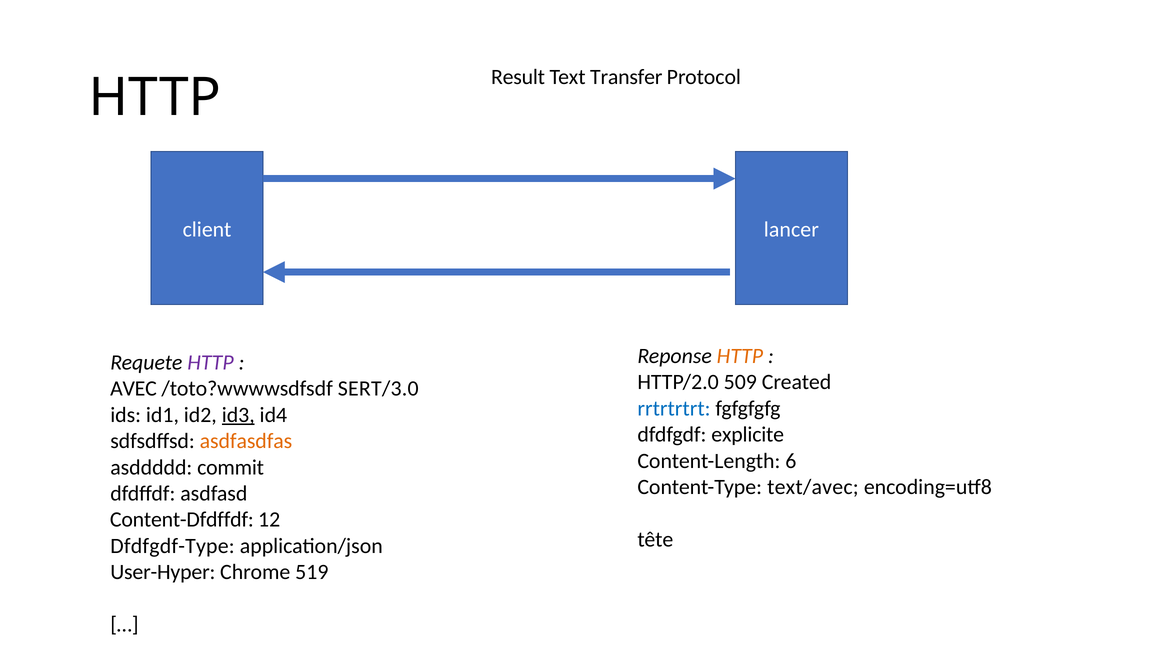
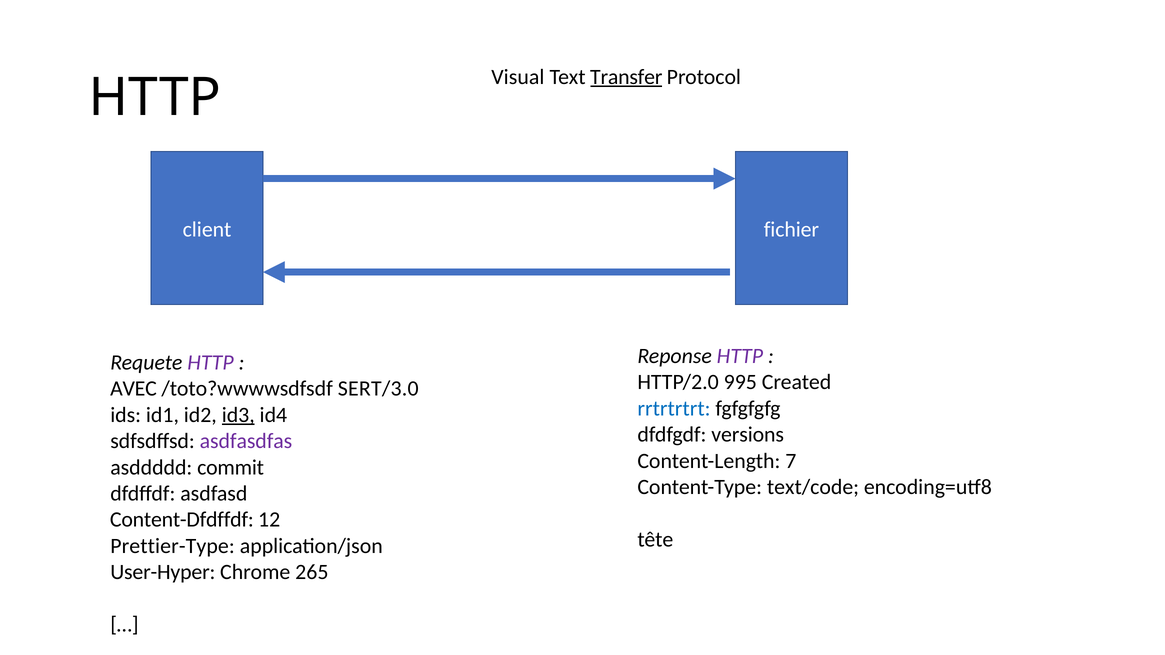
Result: Result -> Visual
Transfer underline: none -> present
lancer: lancer -> fichier
HTTP at (740, 356) colour: orange -> purple
509: 509 -> 995
explicite: explicite -> versions
asdfasdfas colour: orange -> purple
6: 6 -> 7
text/avec: text/avec -> text/code
Dfdfgdf-Type: Dfdfgdf-Type -> Prettier-Type
519: 519 -> 265
